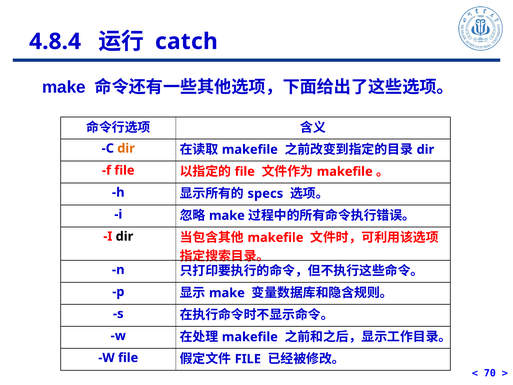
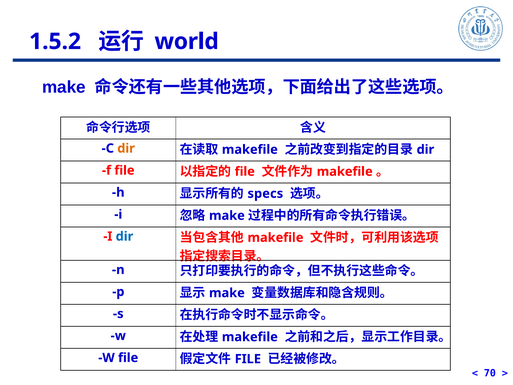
4.8.4: 4.8.4 -> 1.5.2
catch: catch -> world
dir at (124, 236) colour: black -> blue
